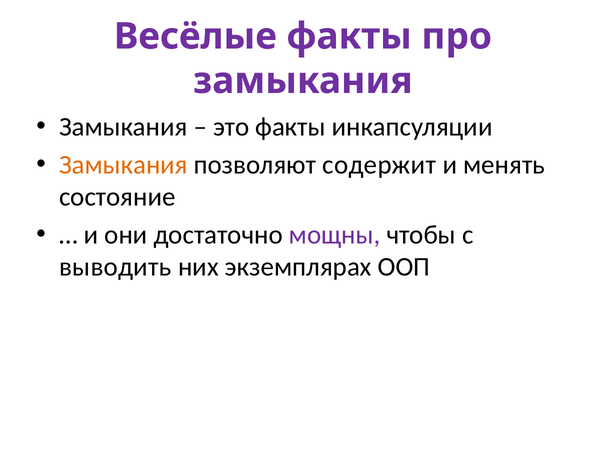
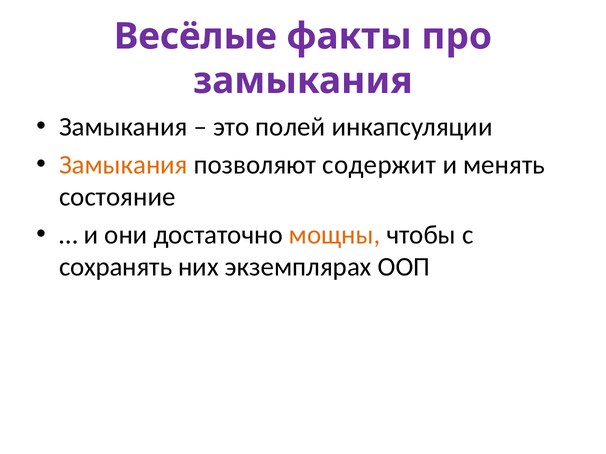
это факты: факты -> полей
мощны colour: purple -> orange
выводить: выводить -> сохранять
